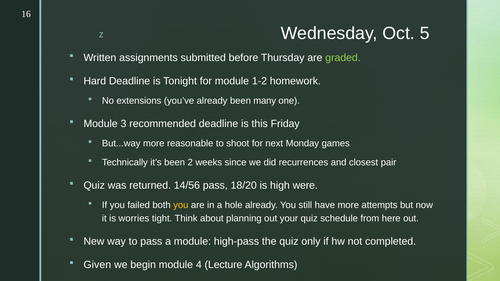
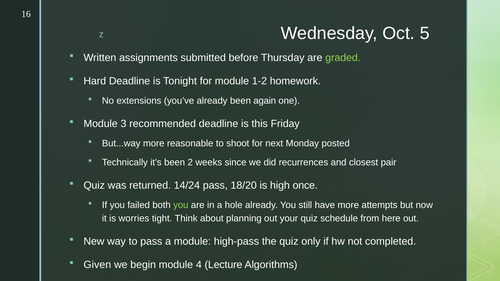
many: many -> again
games: games -> posted
14/56: 14/56 -> 14/24
were: were -> once
you at (181, 205) colour: yellow -> light green
